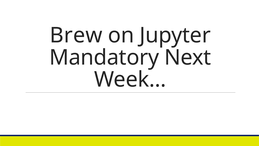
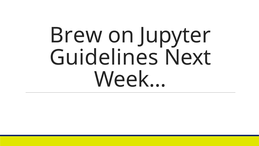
Mandatory: Mandatory -> Guidelines
